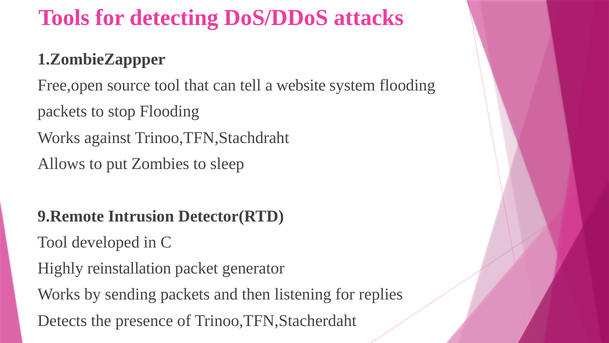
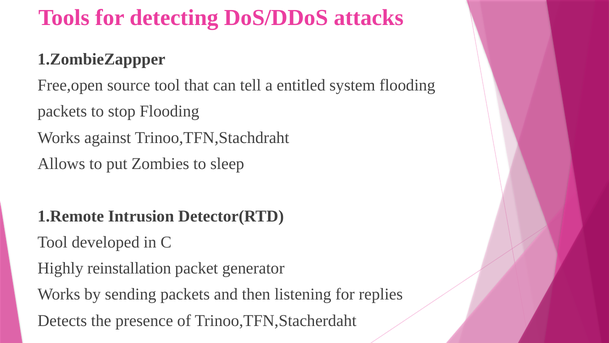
website: website -> entitled
9.Remote: 9.Remote -> 1.Remote
